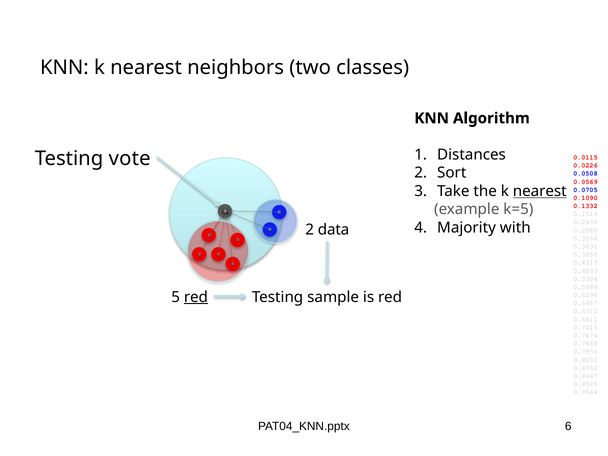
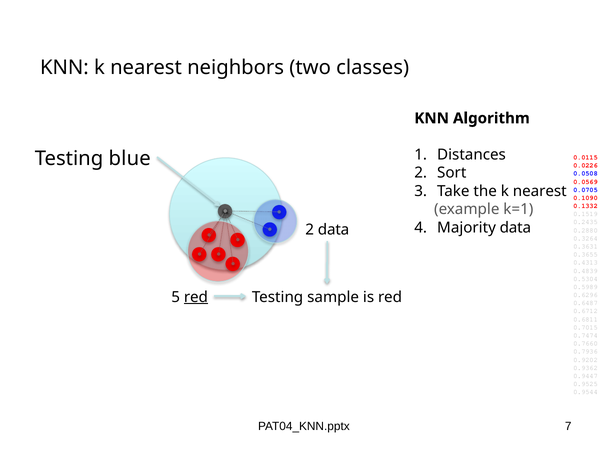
vote: vote -> blue
nearest at (540, 191) underline: present -> none
k=5: k=5 -> k=1
Majority with: with -> data
6: 6 -> 7
